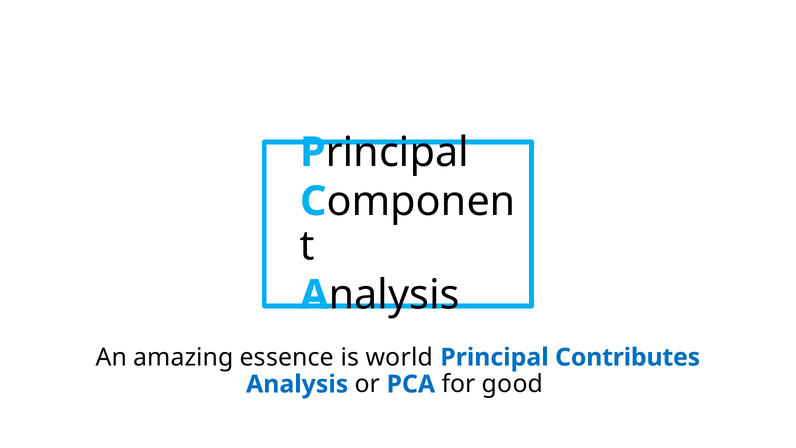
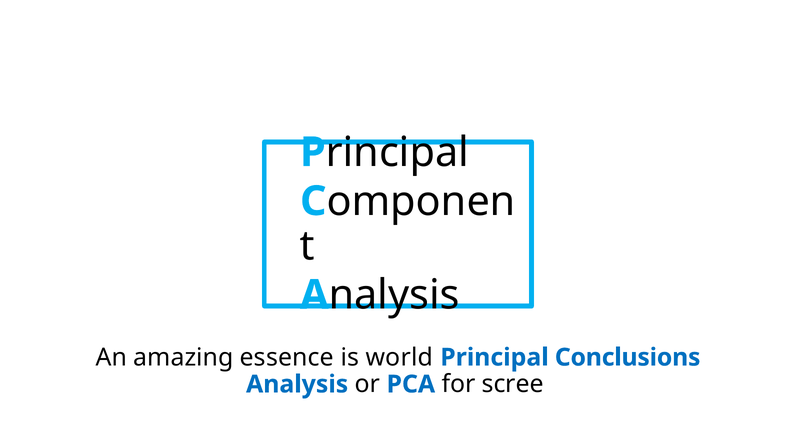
Contributes: Contributes -> Conclusions
good: good -> scree
